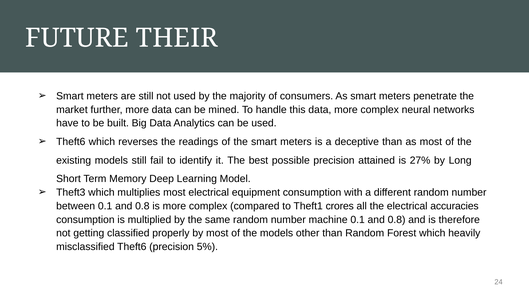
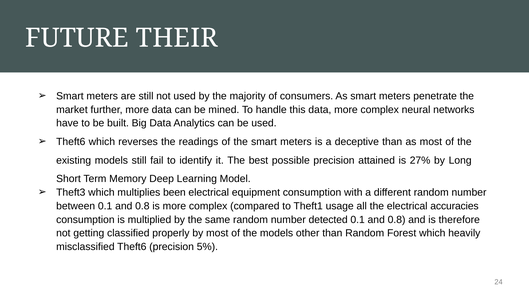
multiplies most: most -> been
crores: crores -> usage
machine: machine -> detected
